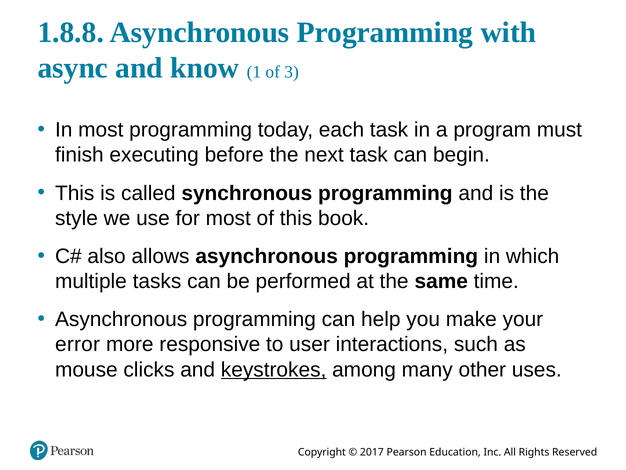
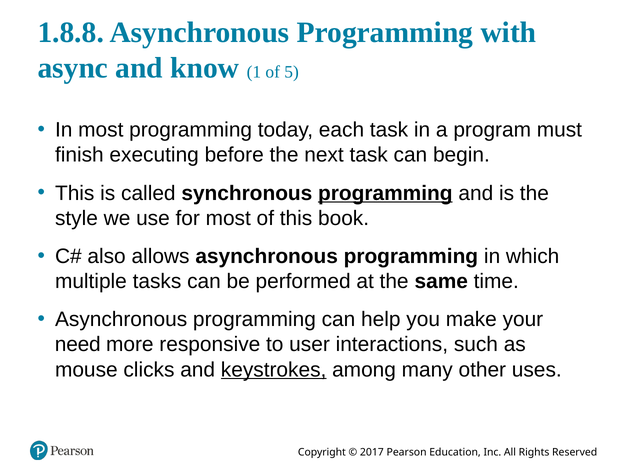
3: 3 -> 5
programming at (385, 193) underline: none -> present
error: error -> need
